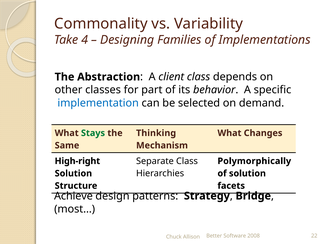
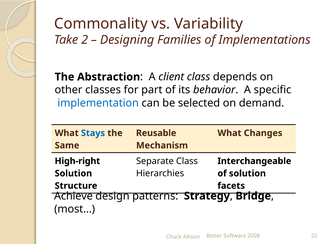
4: 4 -> 2
Stays colour: green -> blue
Thinking: Thinking -> Reusable
Polymorphically: Polymorphically -> Interchangeable
